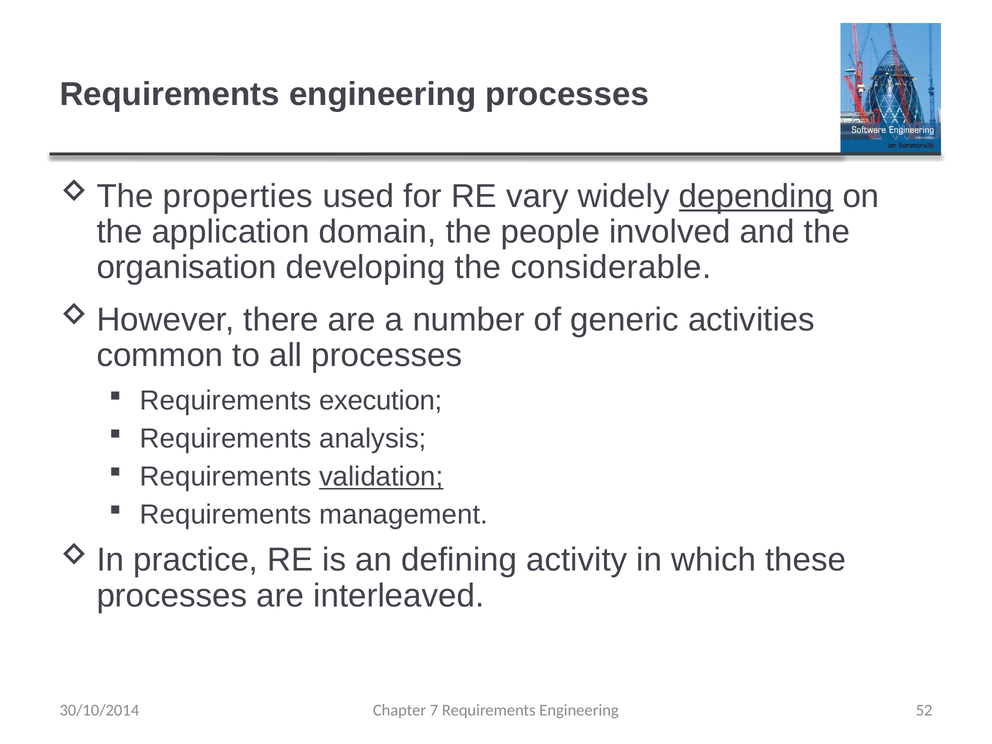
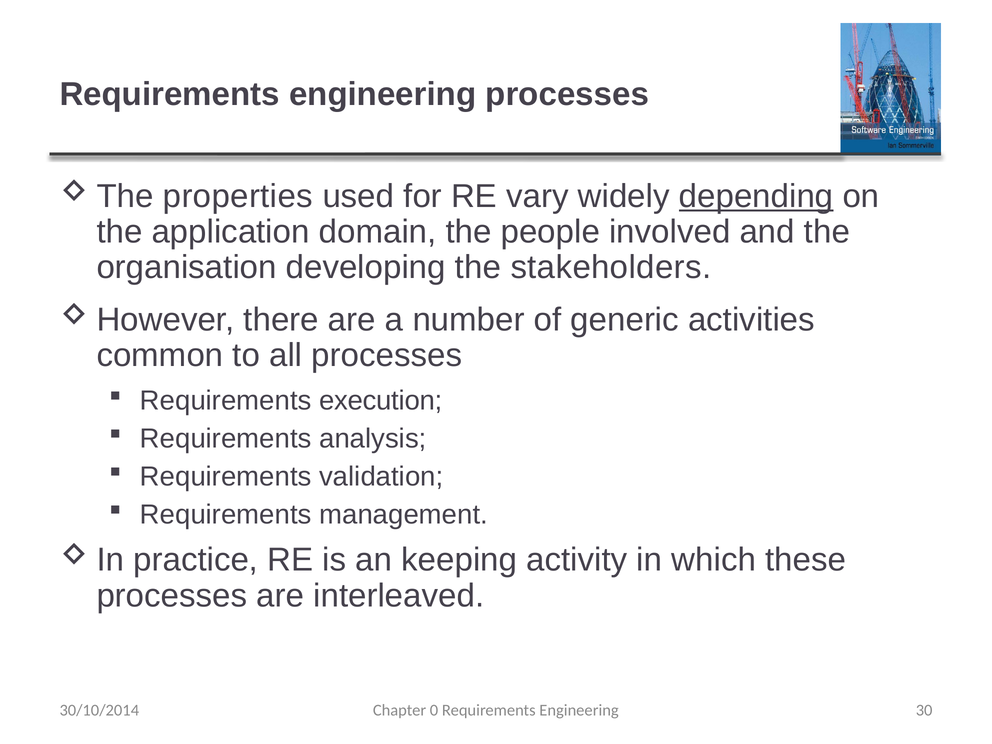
considerable: considerable -> stakeholders
validation underline: present -> none
defining: defining -> keeping
7: 7 -> 0
52: 52 -> 30
